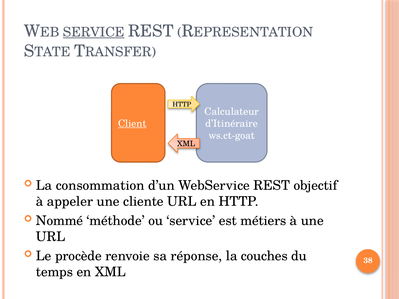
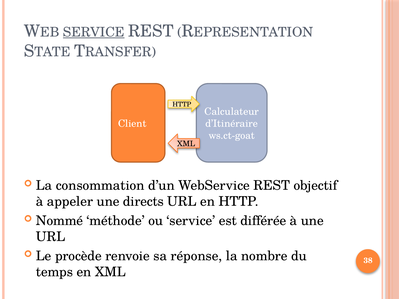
Client underline: present -> none
cliente: cliente -> directs
métiers: métiers -> différée
couches: couches -> nombre
